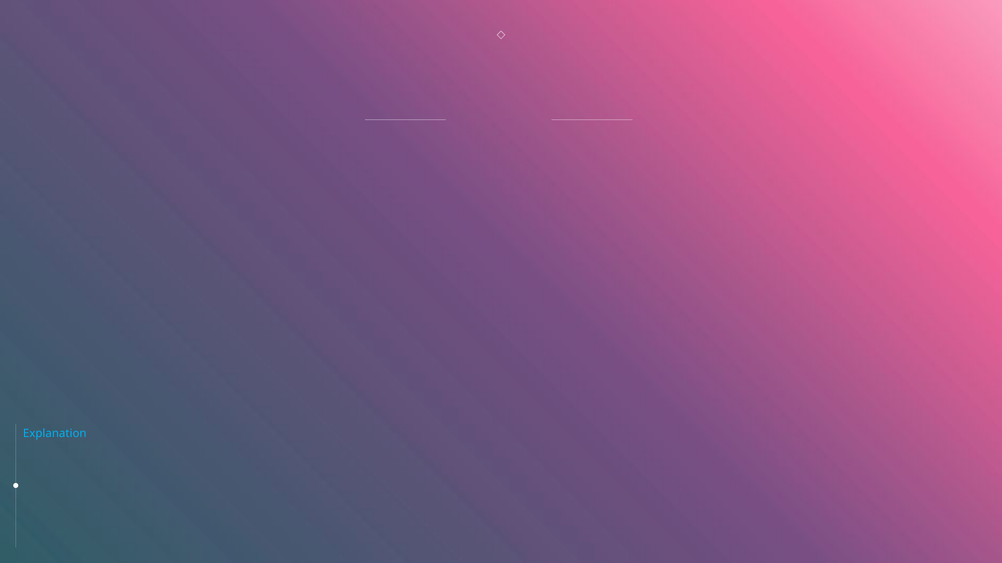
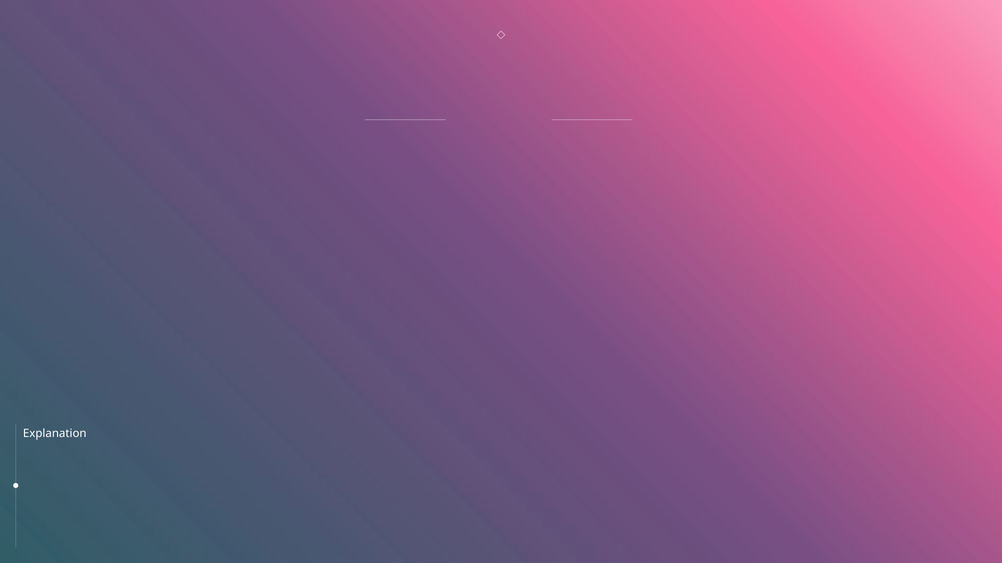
Explanation colour: light blue -> white
